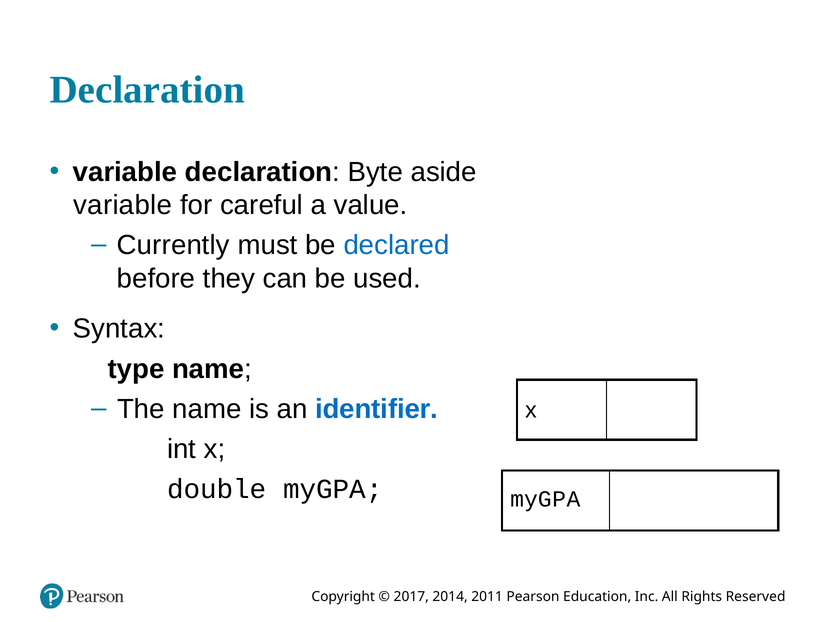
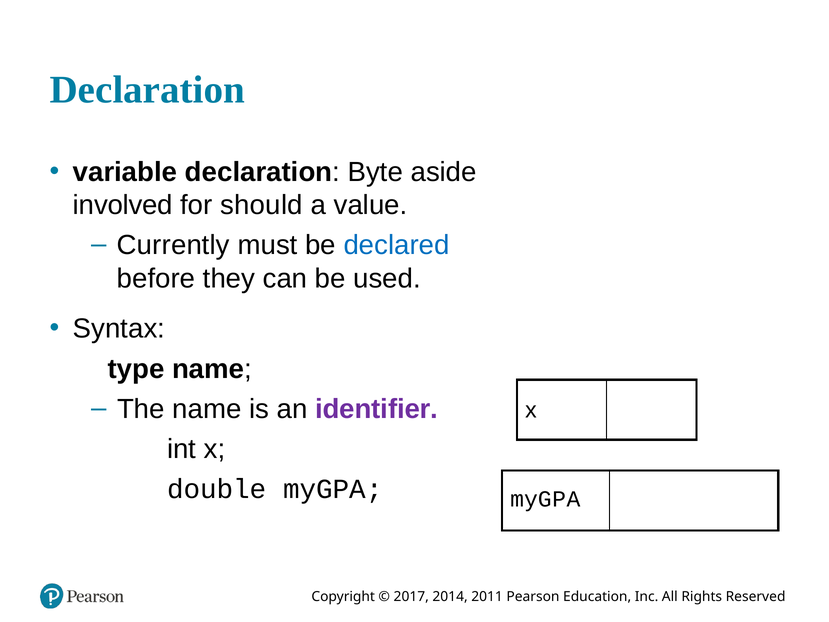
variable at (123, 205): variable -> involved
careful: careful -> should
identifier colour: blue -> purple
